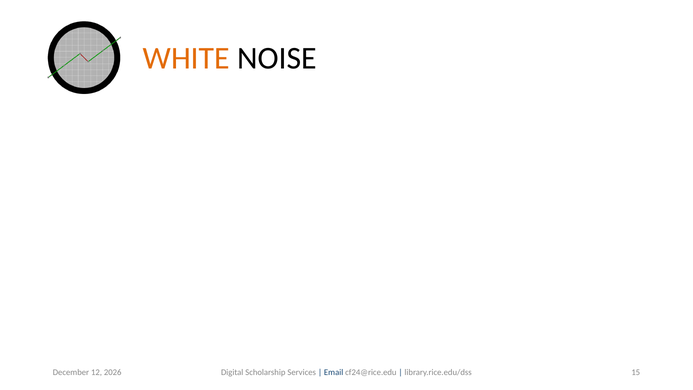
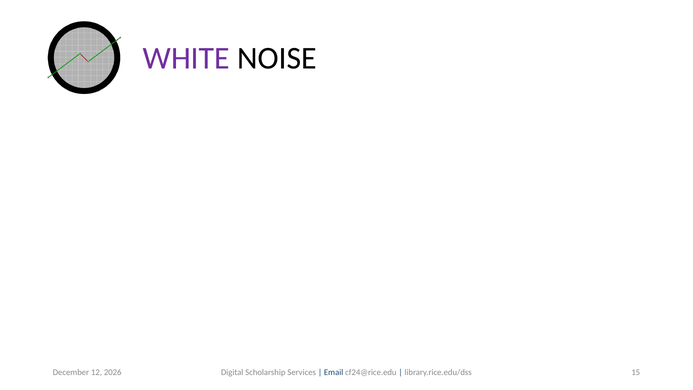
WHITE colour: orange -> purple
